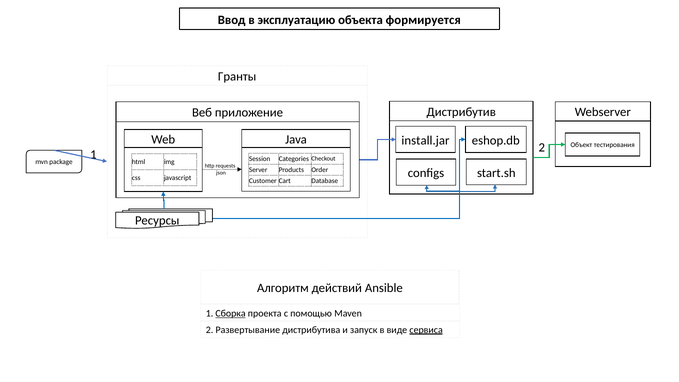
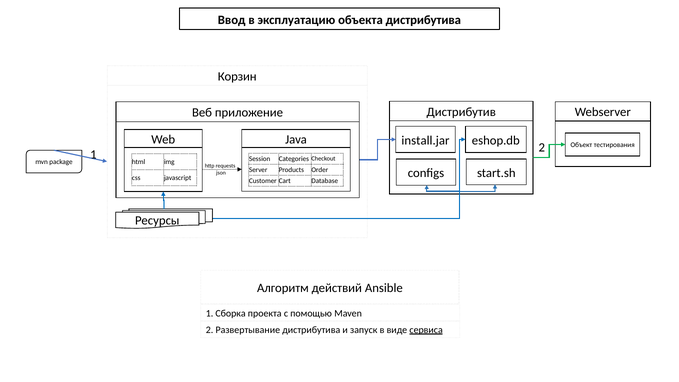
объекта формируется: формируется -> дистрибутива
Гранты: Гранты -> Корзин
Сборка underline: present -> none
